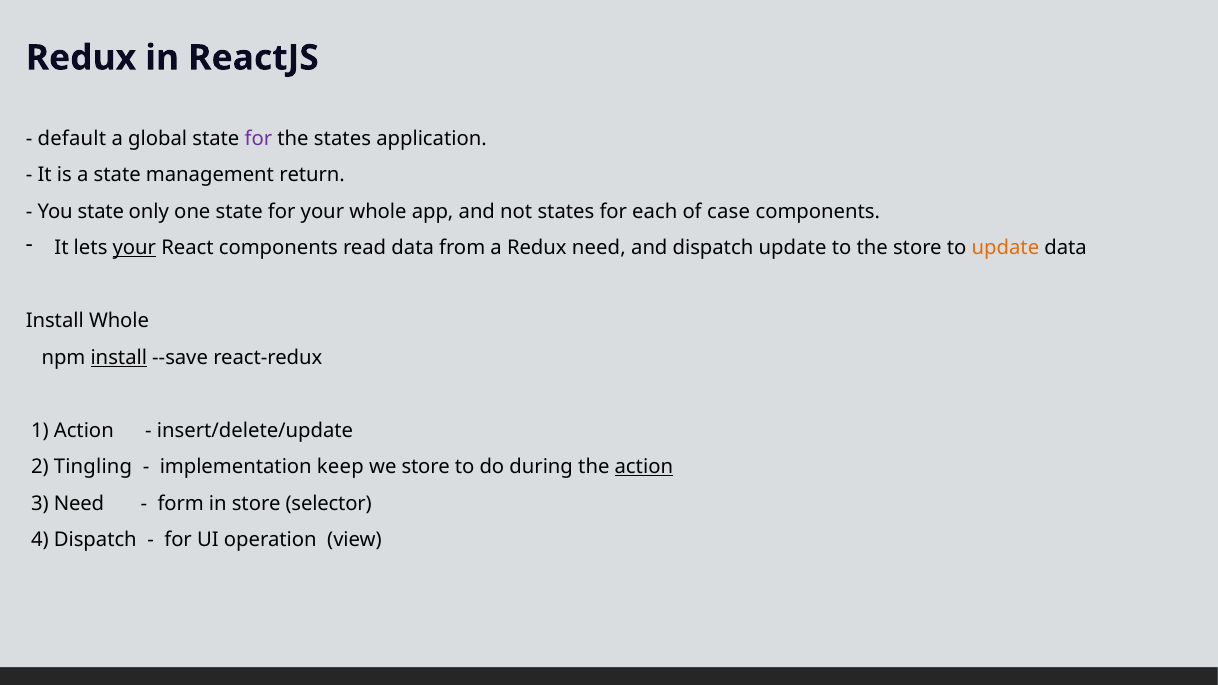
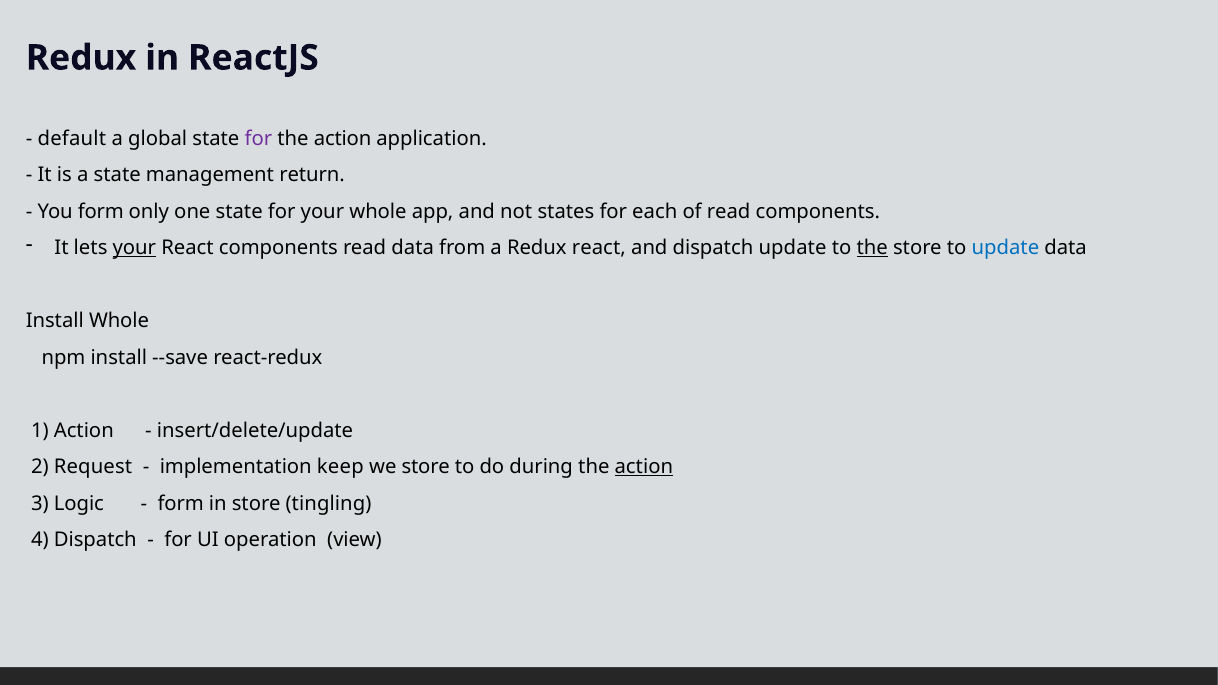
states at (342, 138): states -> action
You state: state -> form
of case: case -> read
Redux need: need -> react
the at (872, 248) underline: none -> present
update at (1005, 248) colour: orange -> blue
install at (119, 357) underline: present -> none
Tingling: Tingling -> Request
3 Need: Need -> Logic
selector: selector -> tingling
